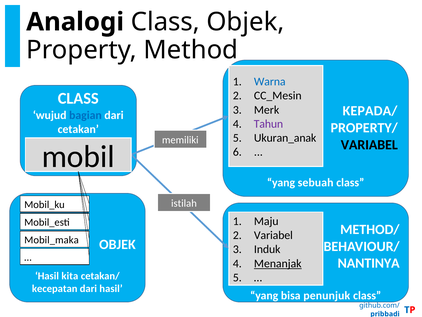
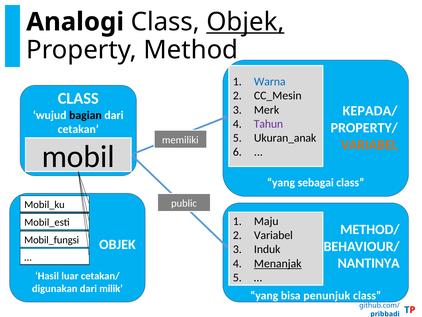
Objek at (245, 22) underline: none -> present
bagian colour: blue -> black
VARIABEL at (369, 144) colour: black -> orange
sebuah: sebuah -> sebagai
istilah: istilah -> public
Mobil_maka: Mobil_maka -> Mobil_fungsi
kita: kita -> luar
kecepatan: kecepatan -> digunakan
dari hasil: hasil -> milik
